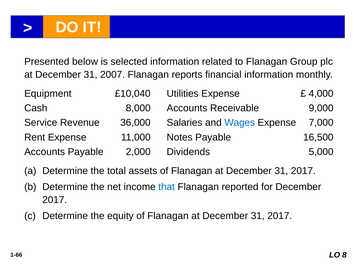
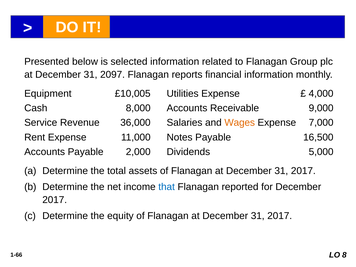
2007: 2007 -> 2097
£10,040: £10,040 -> £10,005
Wages colour: blue -> orange
